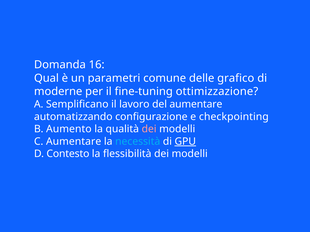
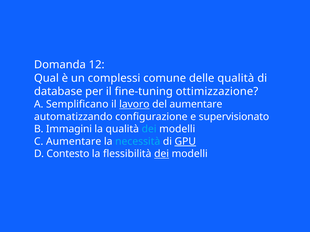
16: 16 -> 12
parametri: parametri -> complessi
delle grafico: grafico -> qualità
moderne: moderne -> database
lavoro underline: none -> present
checkpointing: checkpointing -> supervisionato
Aumento: Aumento -> Immagini
dei at (149, 129) colour: pink -> light blue
dei at (162, 154) underline: none -> present
